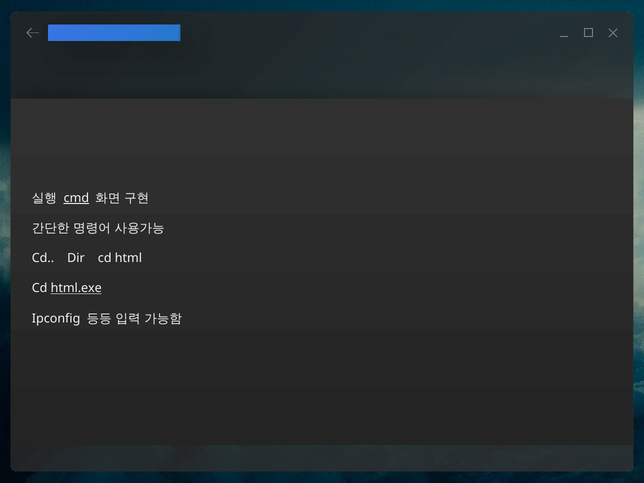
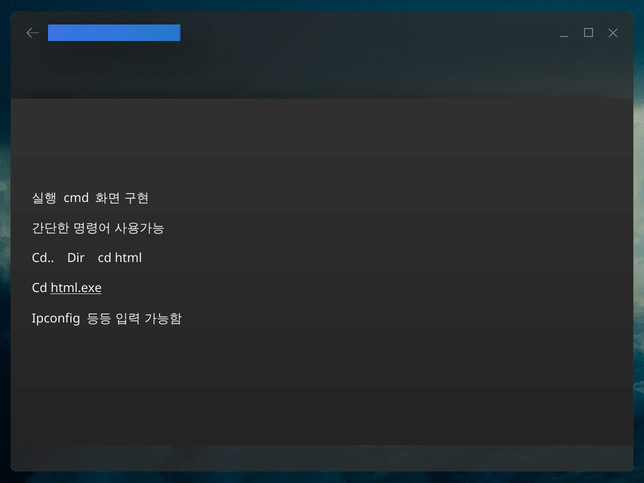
cmd underline: present -> none
